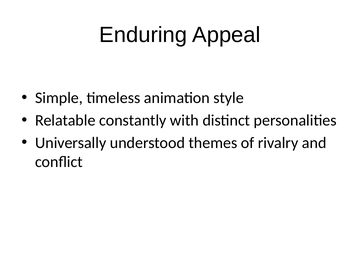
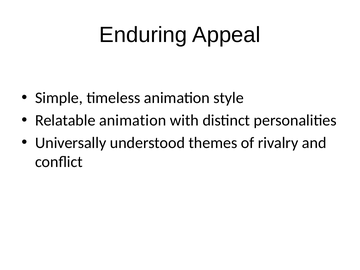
Relatable constantly: constantly -> animation
